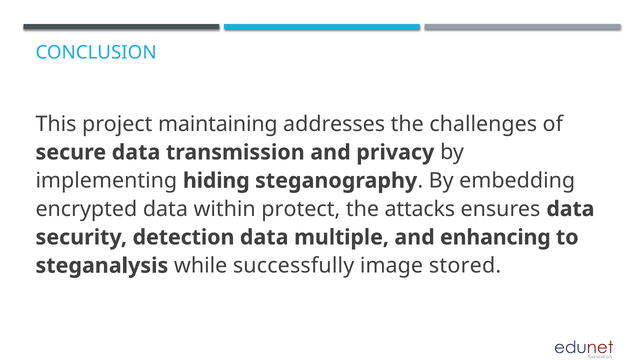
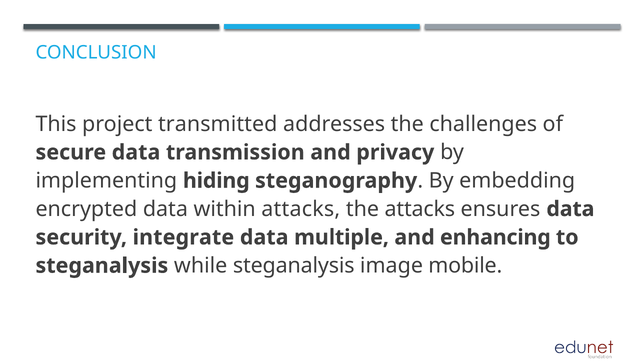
maintaining: maintaining -> transmitted
within protect: protect -> attacks
detection: detection -> integrate
while successfully: successfully -> steganalysis
stored: stored -> mobile
